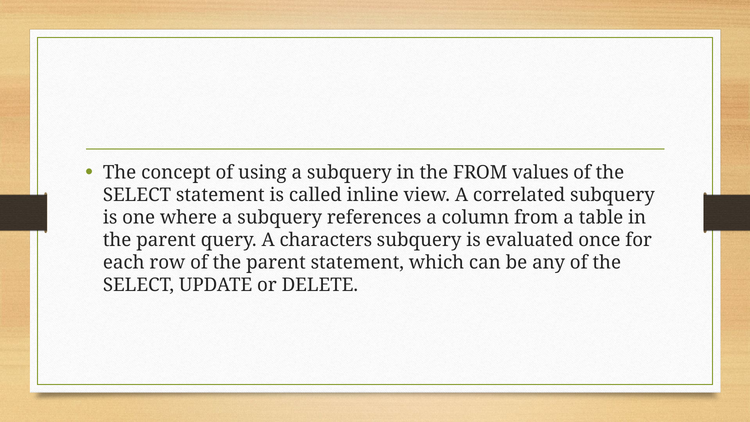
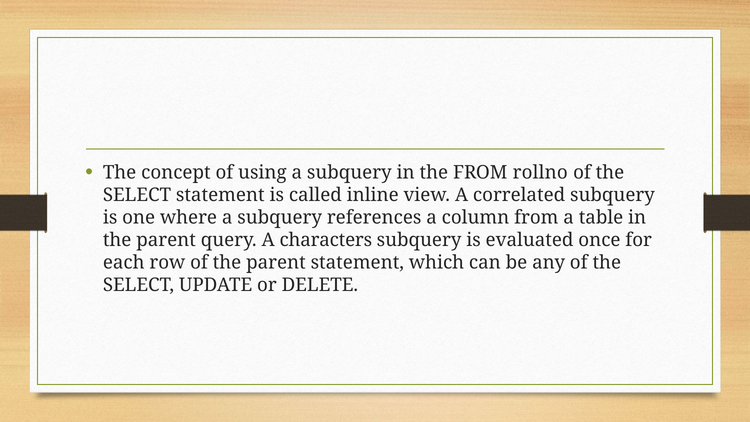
values: values -> rollno
